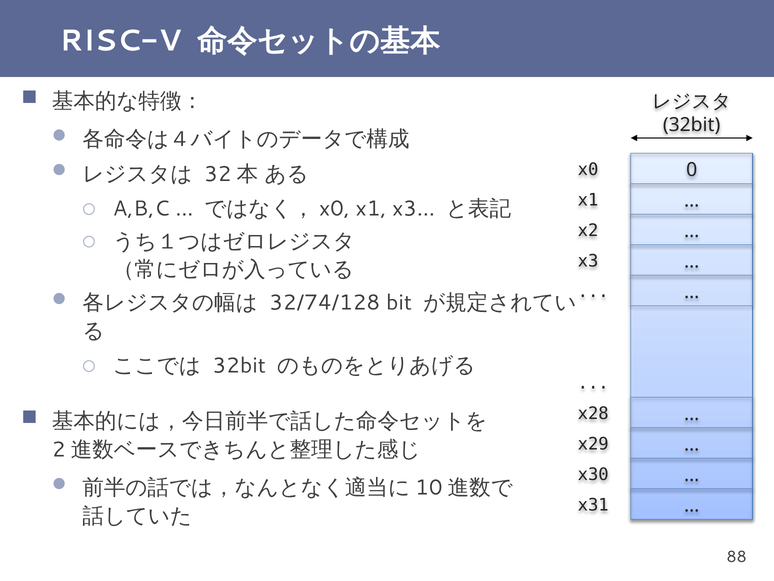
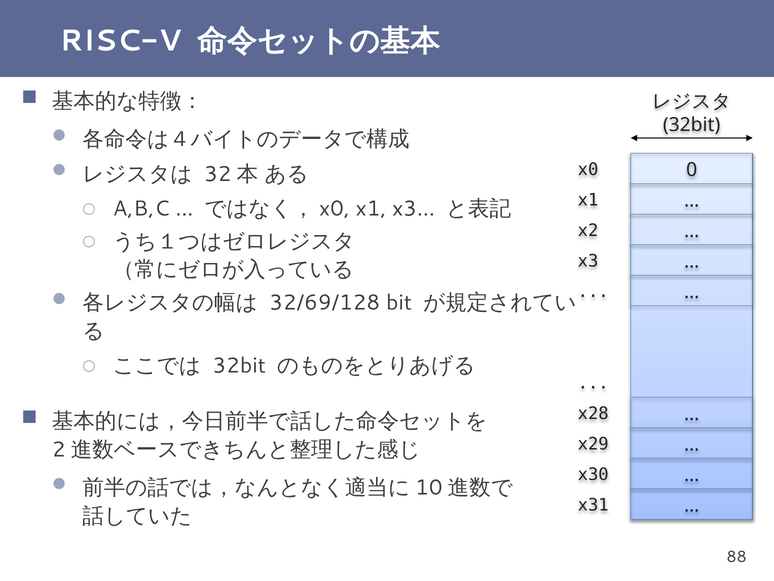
32/74/128: 32/74/128 -> 32/69/128
